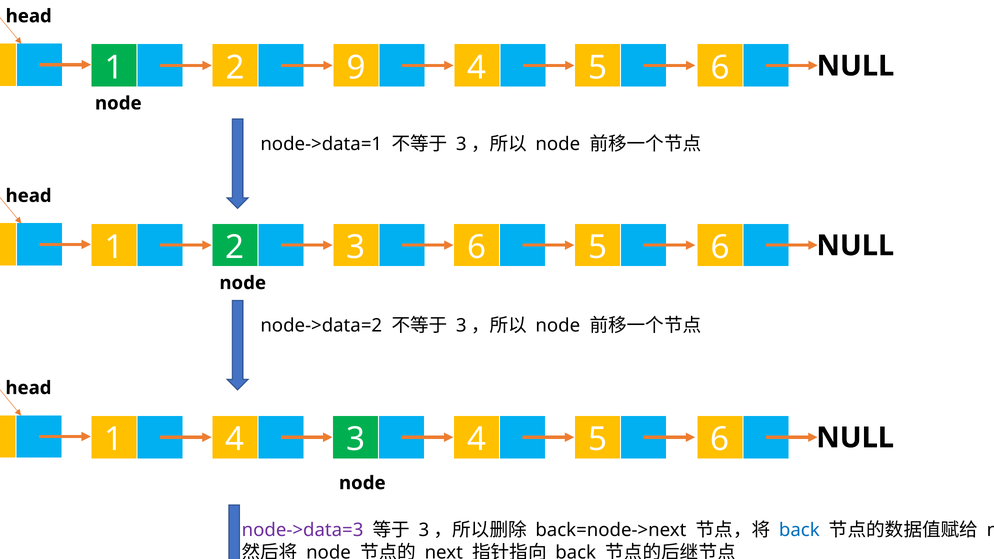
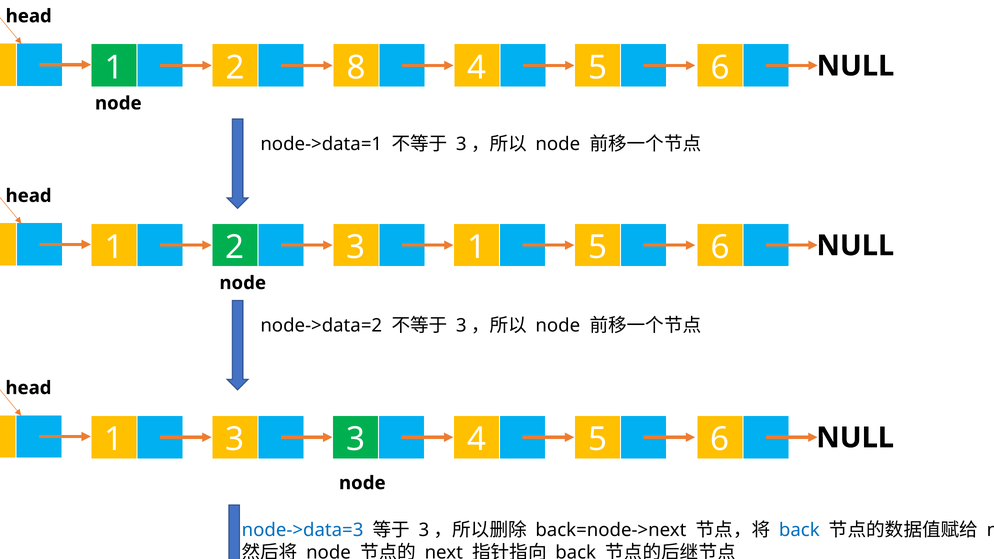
9: 9 -> 8
3 6: 6 -> 1
1 4: 4 -> 3
node->data=3 colour: purple -> blue
